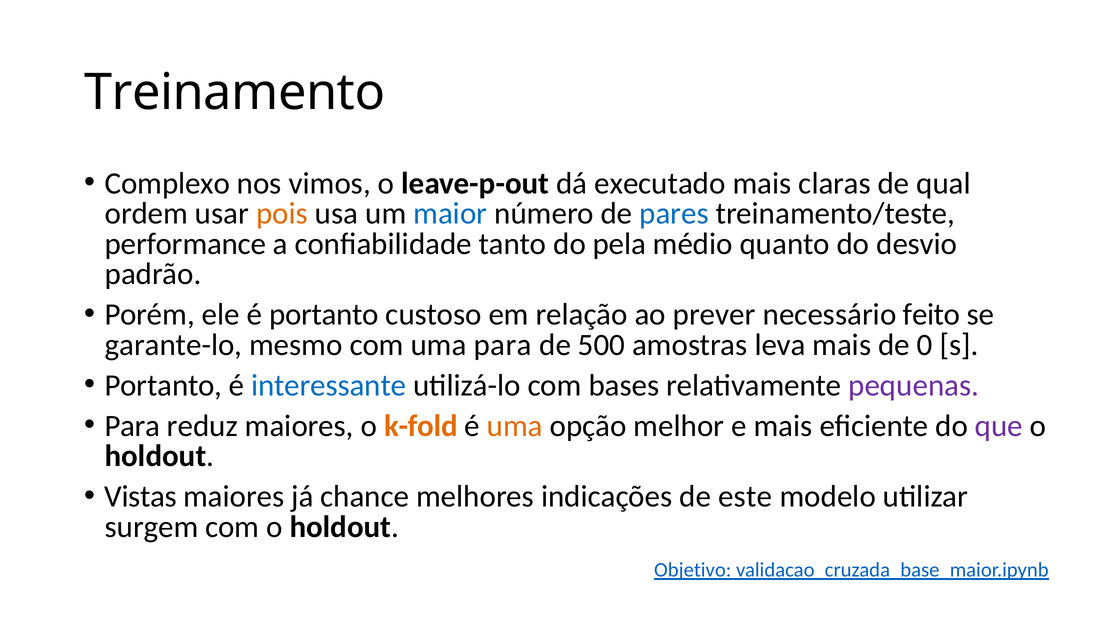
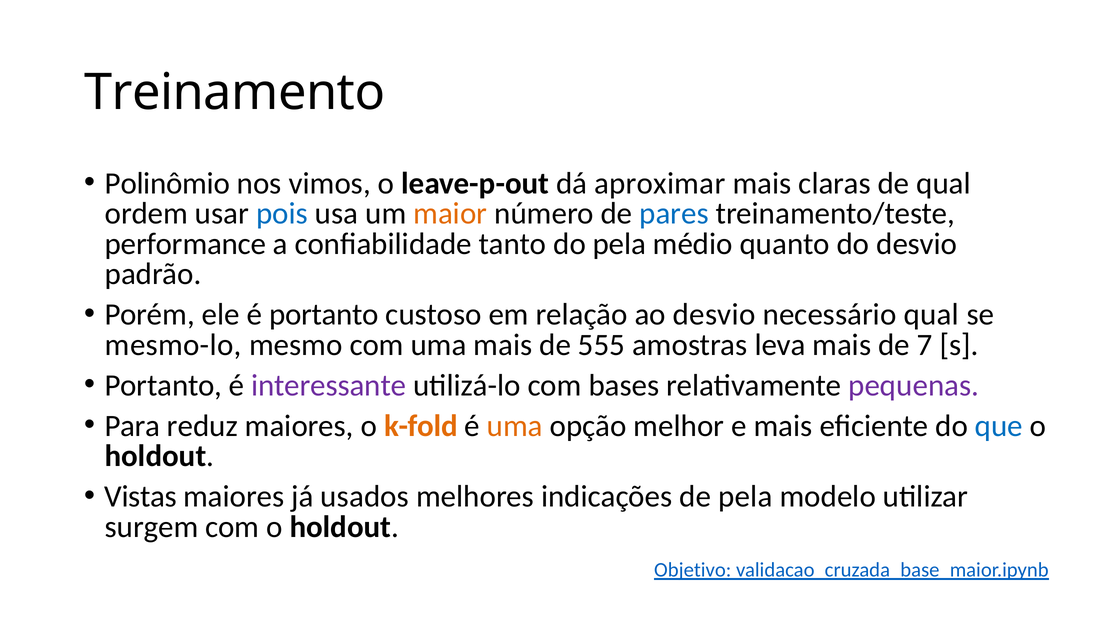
Complexo: Complexo -> Polinômio
executado: executado -> aproximar
pois colour: orange -> blue
maior colour: blue -> orange
ao prever: prever -> desvio
necessário feito: feito -> qual
garante-lo: garante-lo -> mesmo-lo
uma para: para -> mais
500: 500 -> 555
0: 0 -> 7
interessante colour: blue -> purple
que colour: purple -> blue
chance: chance -> usados
de este: este -> pela
